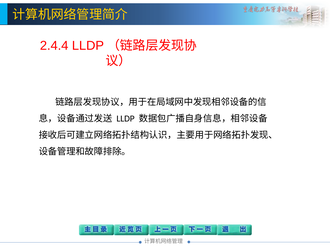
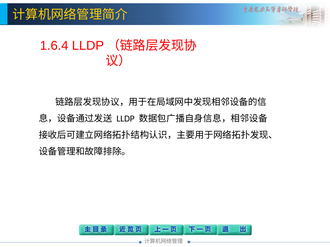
2.4.4: 2.4.4 -> 1.6.4
